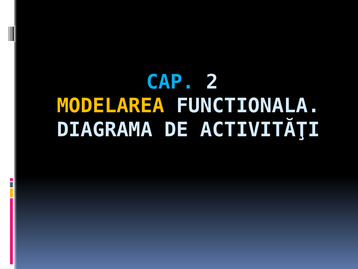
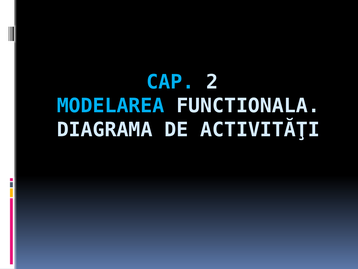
MODELAREA colour: yellow -> light blue
